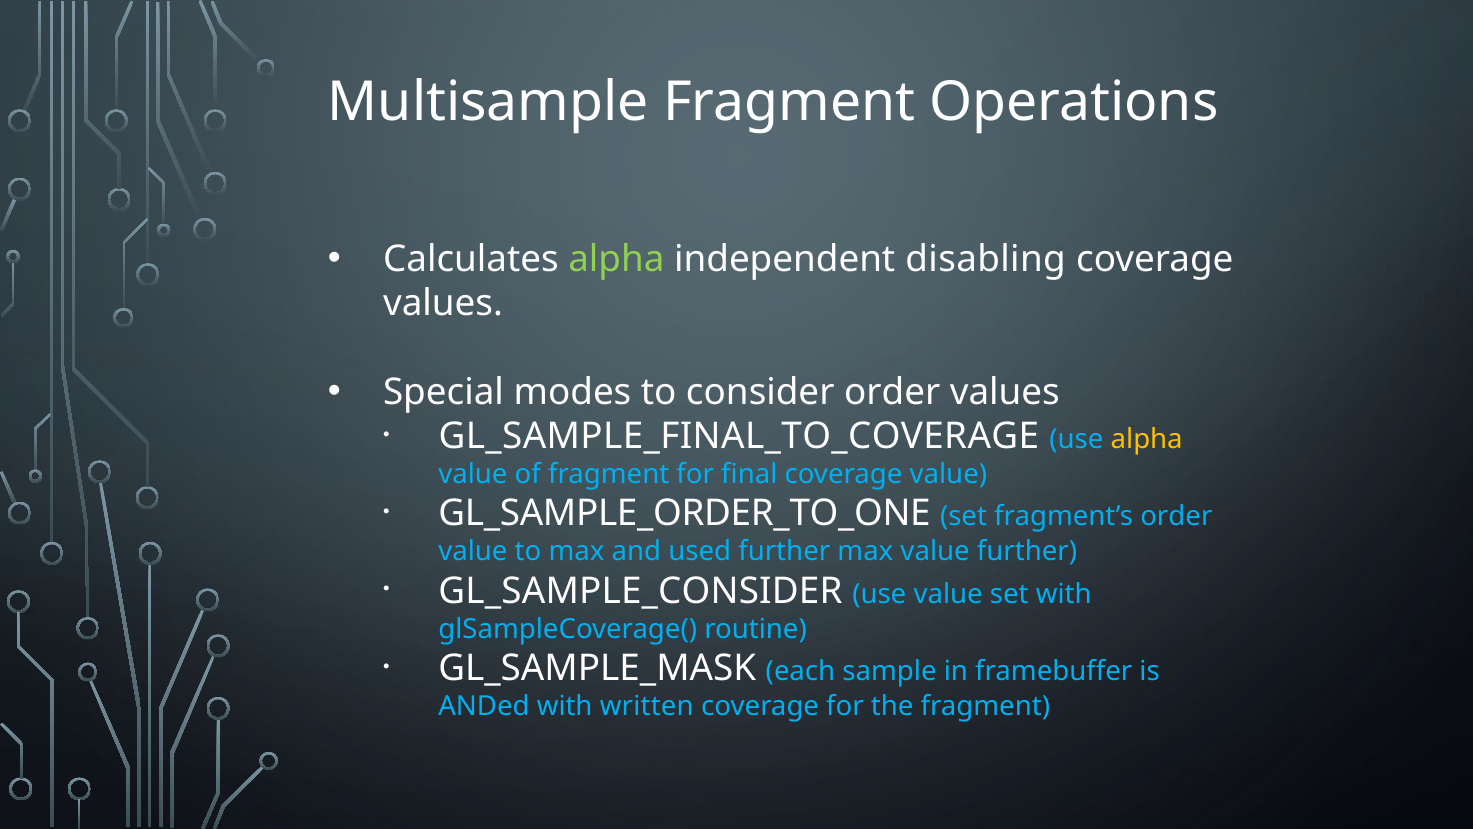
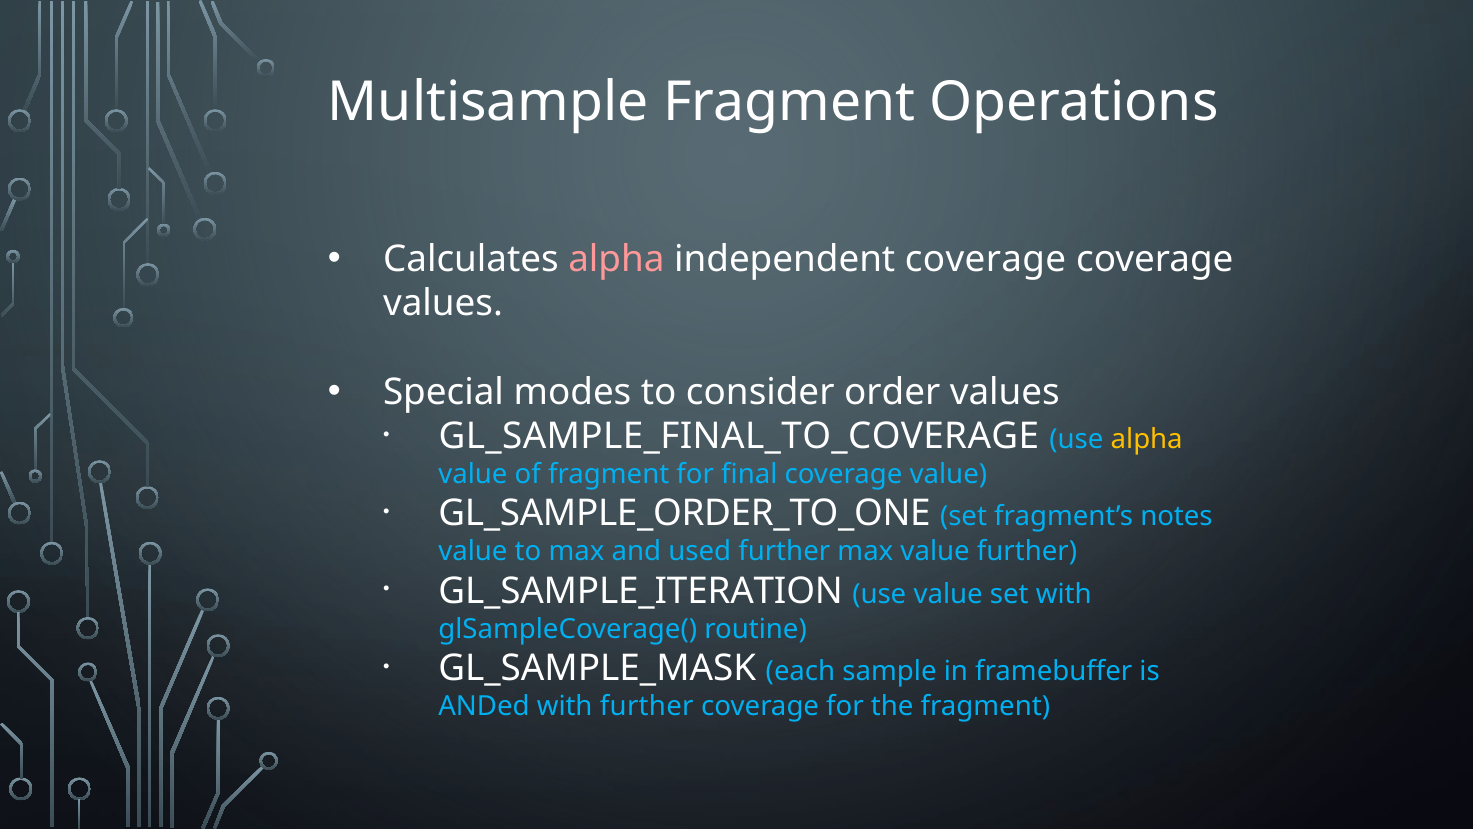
alpha at (616, 259) colour: light green -> pink
independent disabling: disabling -> coverage
fragment’s order: order -> notes
GL_SAMPLE_CONSIDER: GL_SAMPLE_CONSIDER -> GL_SAMPLE_ITERATION
with written: written -> further
